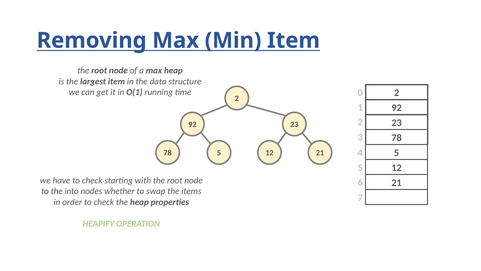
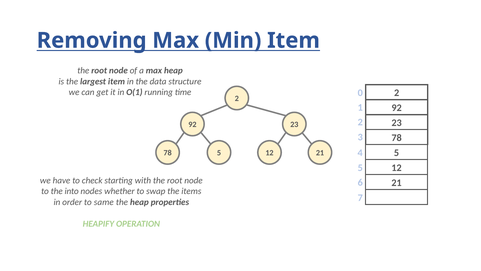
order to check: check -> same
